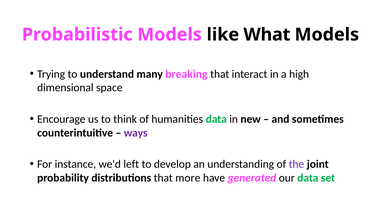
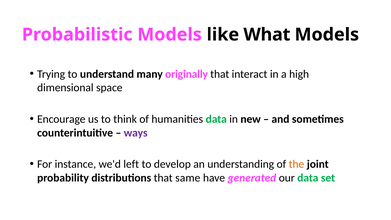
breaking: breaking -> originally
the colour: purple -> orange
more: more -> same
